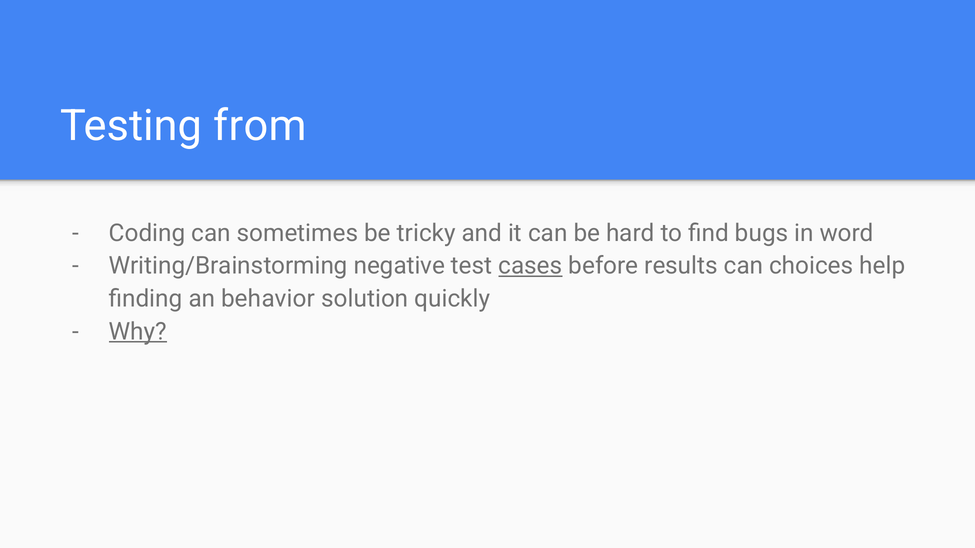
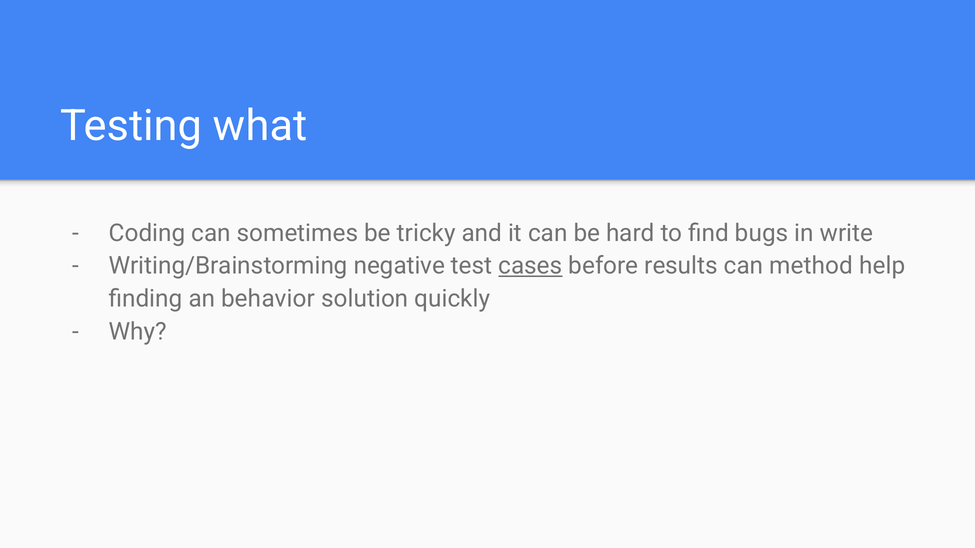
from: from -> what
word: word -> write
choices: choices -> method
Why underline: present -> none
